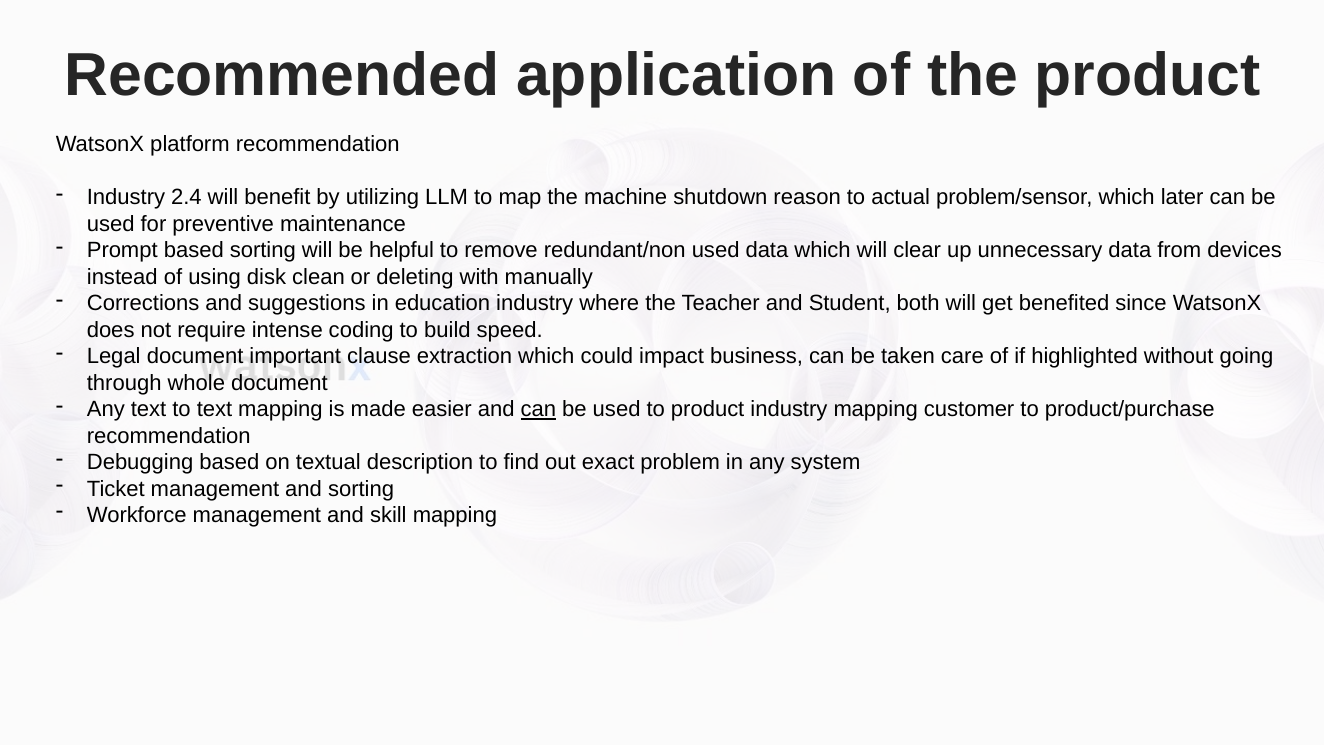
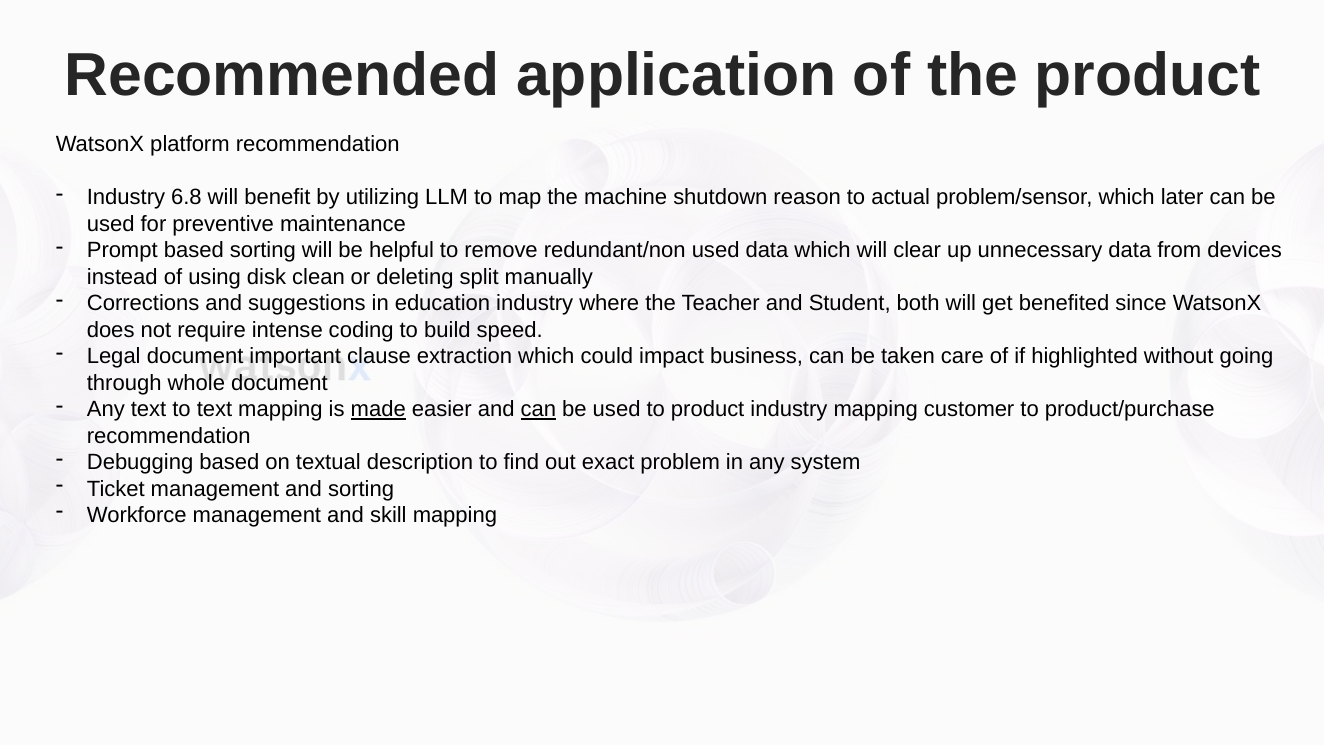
2.4: 2.4 -> 6.8
with: with -> split
made underline: none -> present
